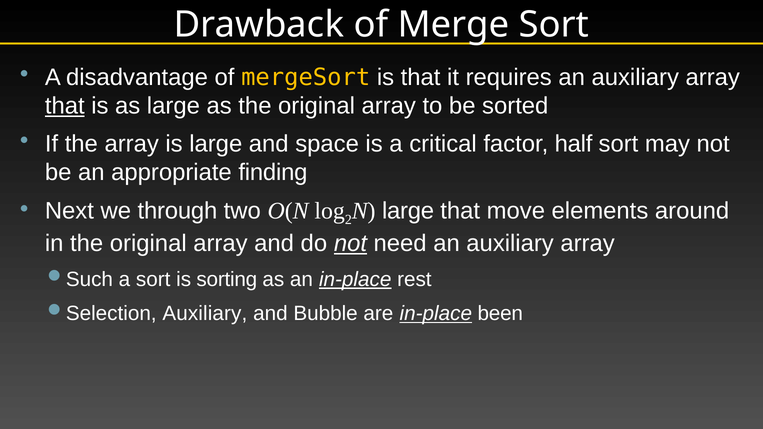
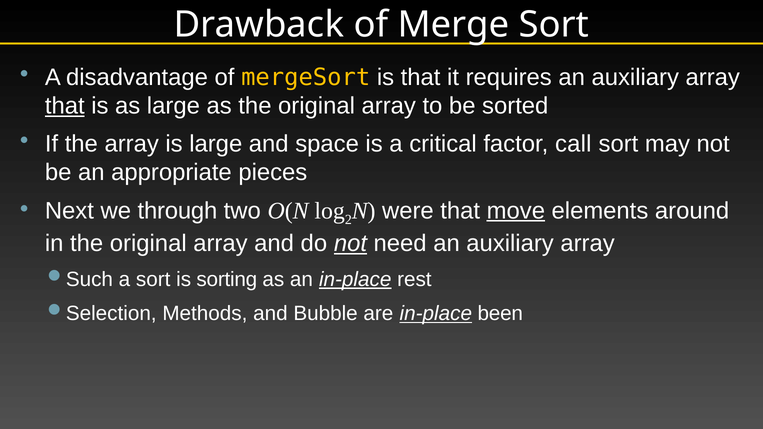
half: half -> call
finding: finding -> pieces
large at (408, 211): large -> were
move underline: none -> present
Auxiliary at (205, 314): Auxiliary -> Methods
